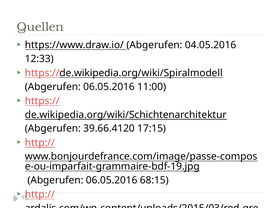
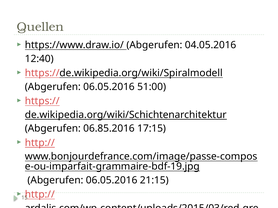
12:33: 12:33 -> 12:40
11:00: 11:00 -> 51:00
39.66.4120: 39.66.4120 -> 06.85.2016
68:15: 68:15 -> 21:15
